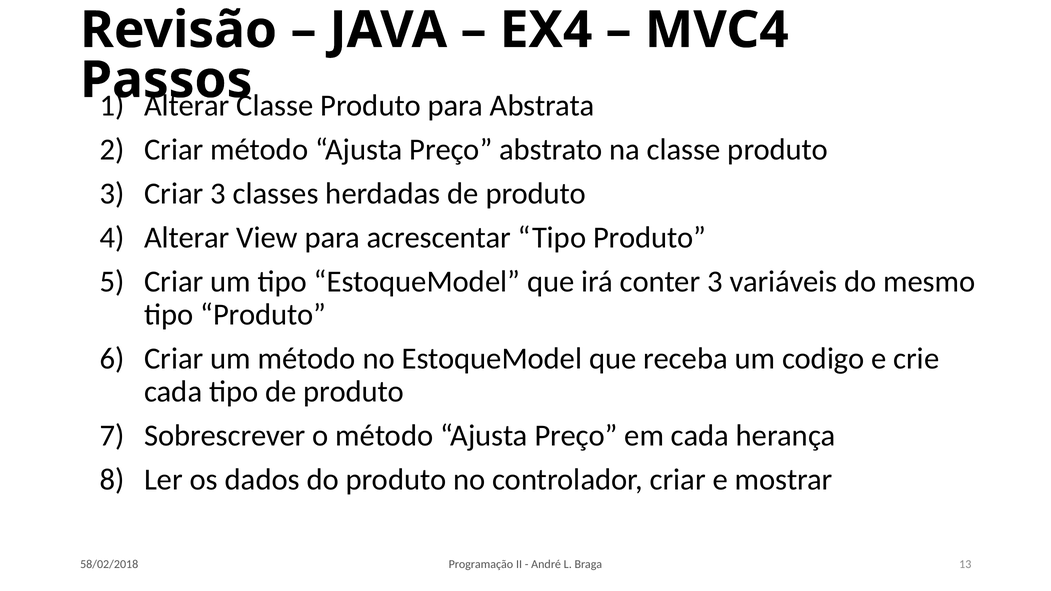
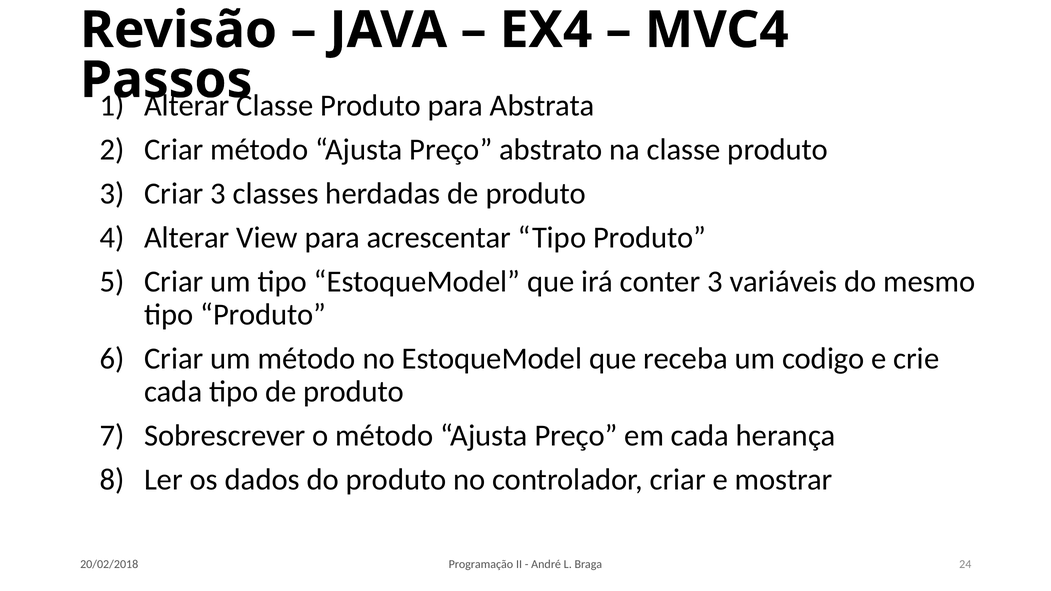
13: 13 -> 24
58/02/2018: 58/02/2018 -> 20/02/2018
